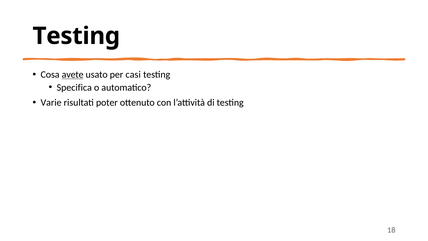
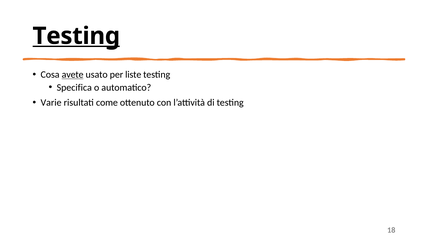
Testing at (76, 36) underline: none -> present
casi: casi -> liste
poter: poter -> come
